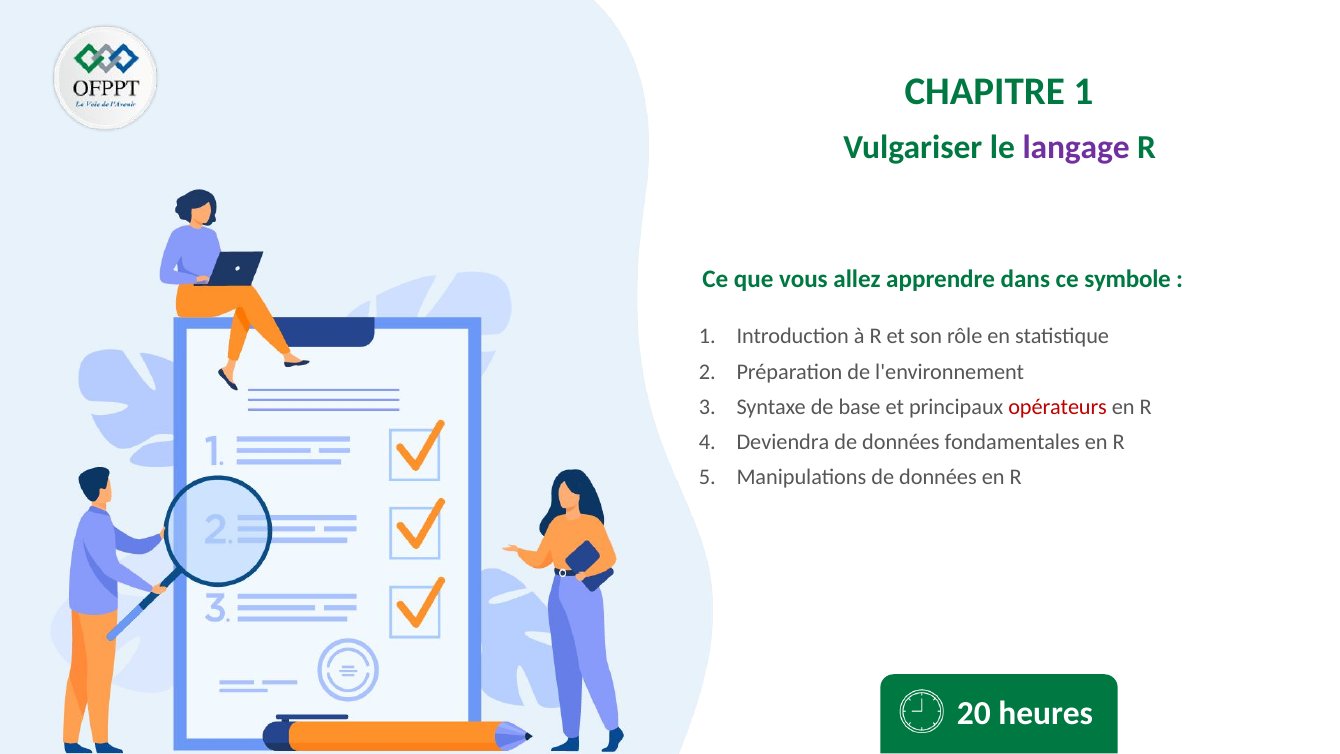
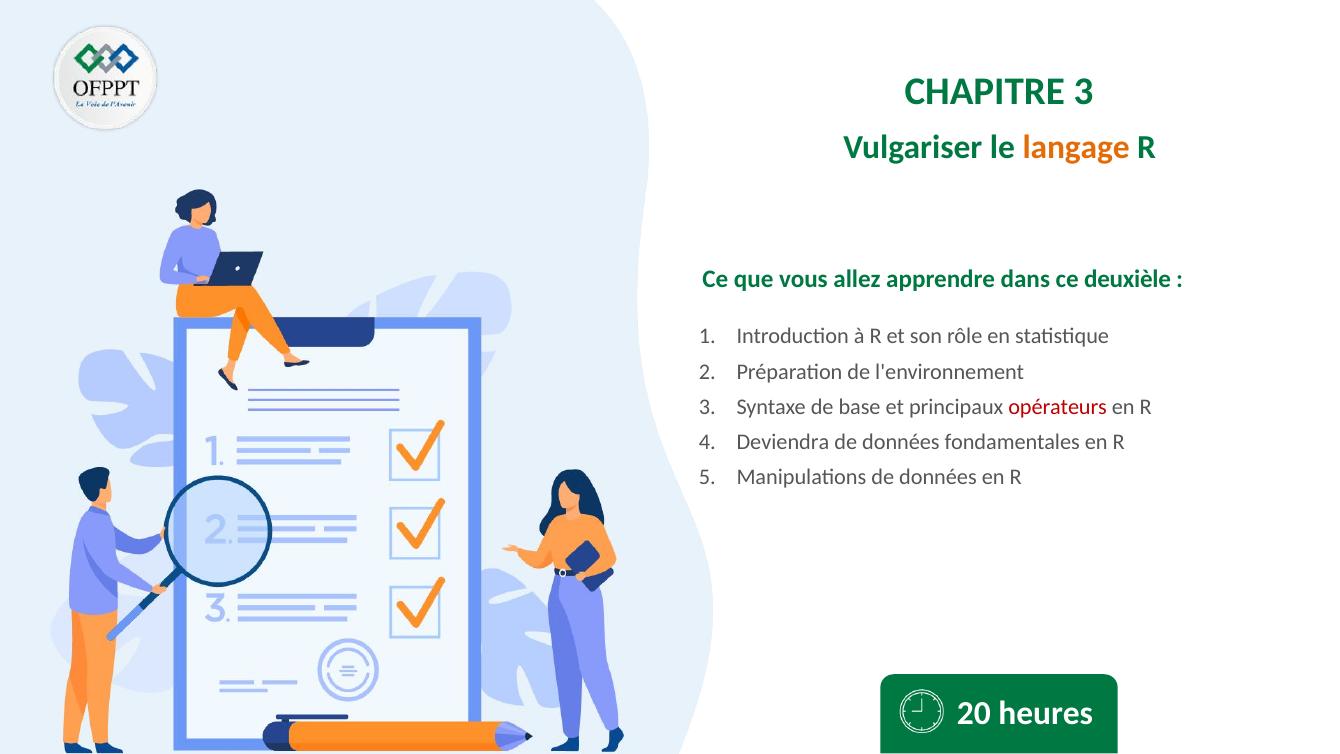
CHAPITRE 1: 1 -> 3
langage colour: purple -> orange
symbole: symbole -> deuxièle
